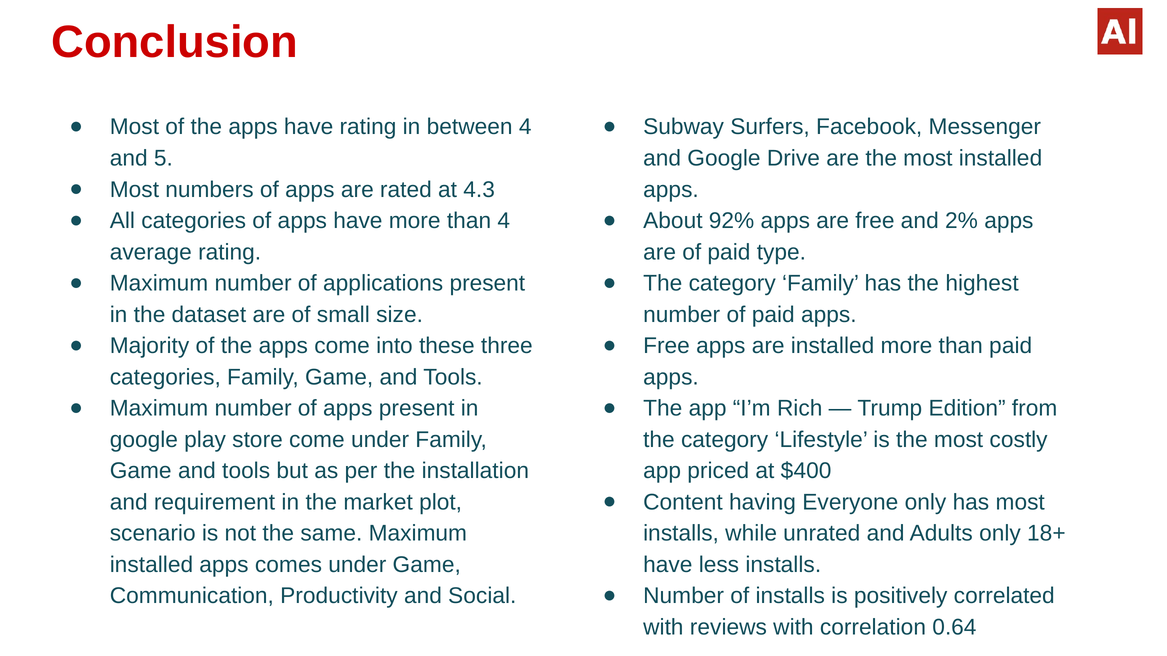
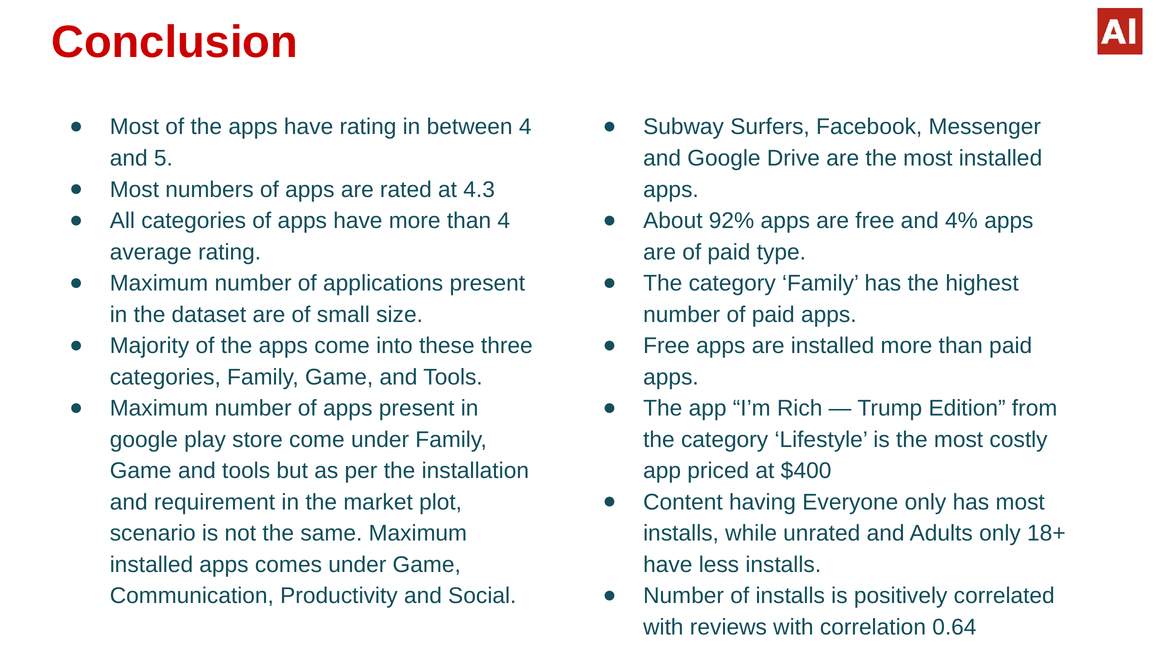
2%: 2% -> 4%
